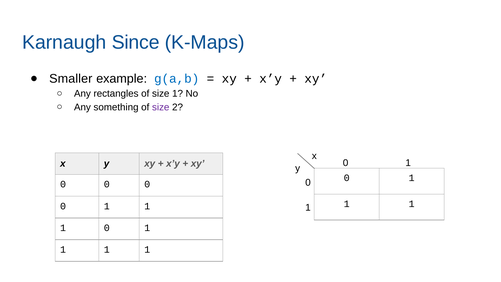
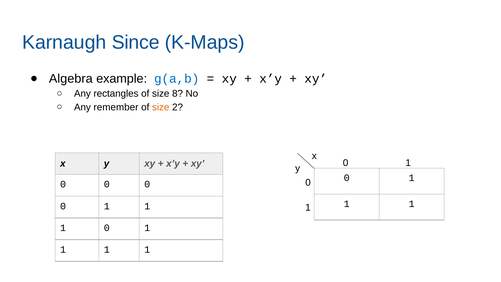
Smaller: Smaller -> Algebra
size 1: 1 -> 8
something: something -> remember
size at (161, 107) colour: purple -> orange
